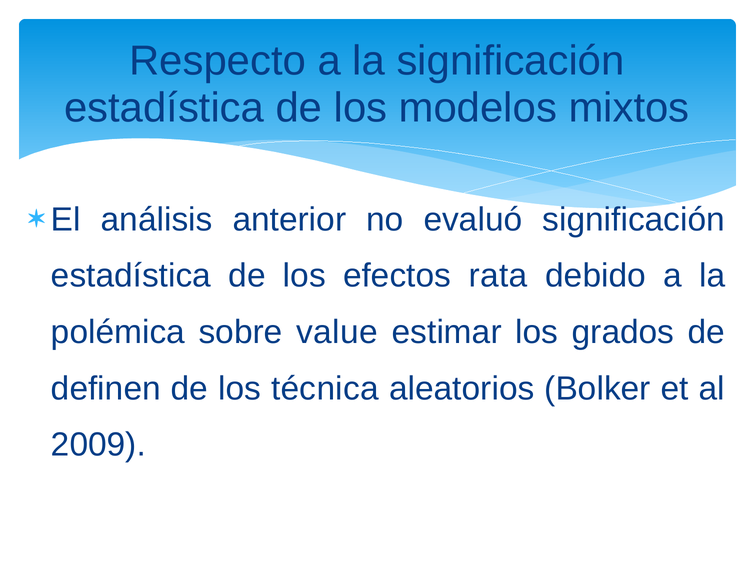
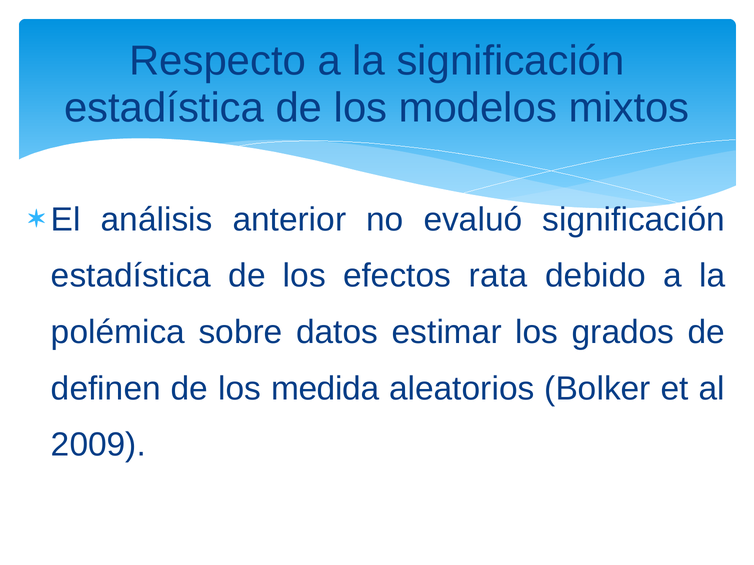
value: value -> datos
técnica: técnica -> medida
